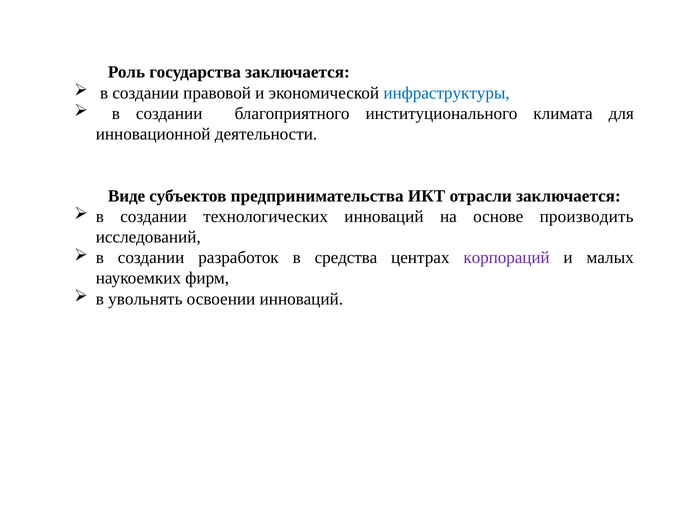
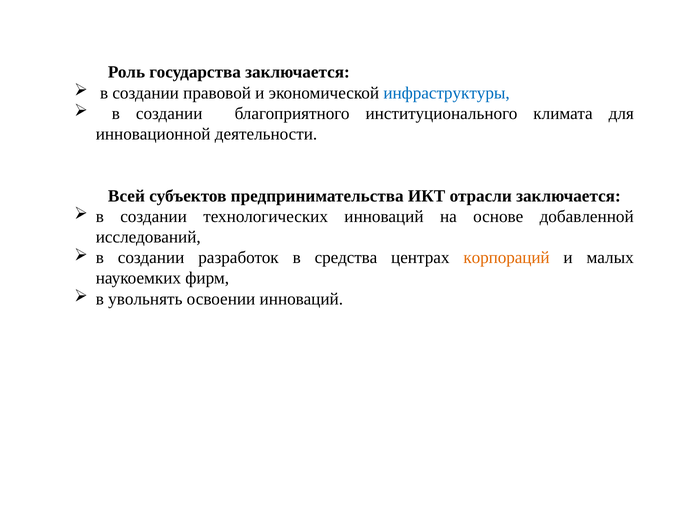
Виде: Виде -> Всей
производить: производить -> добавленной
корпораций colour: purple -> orange
